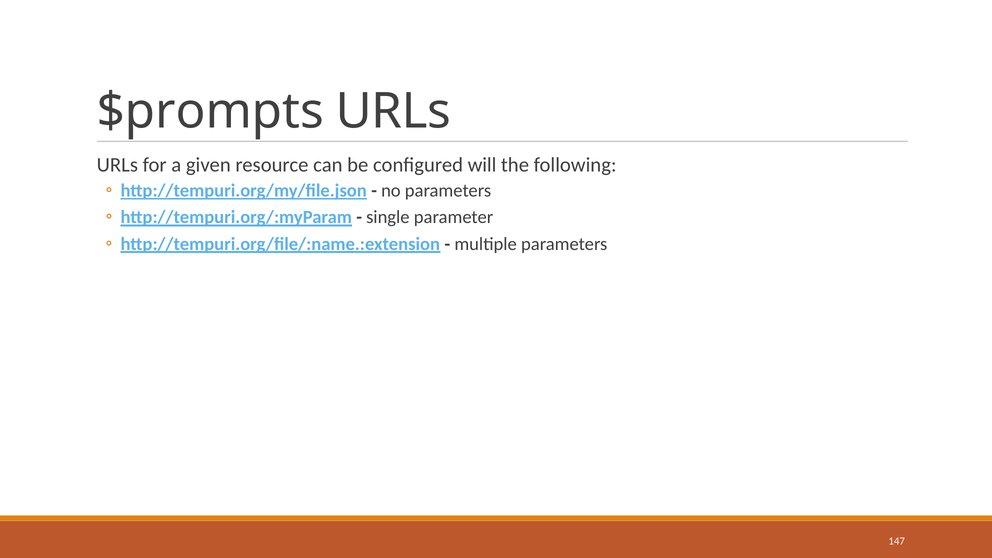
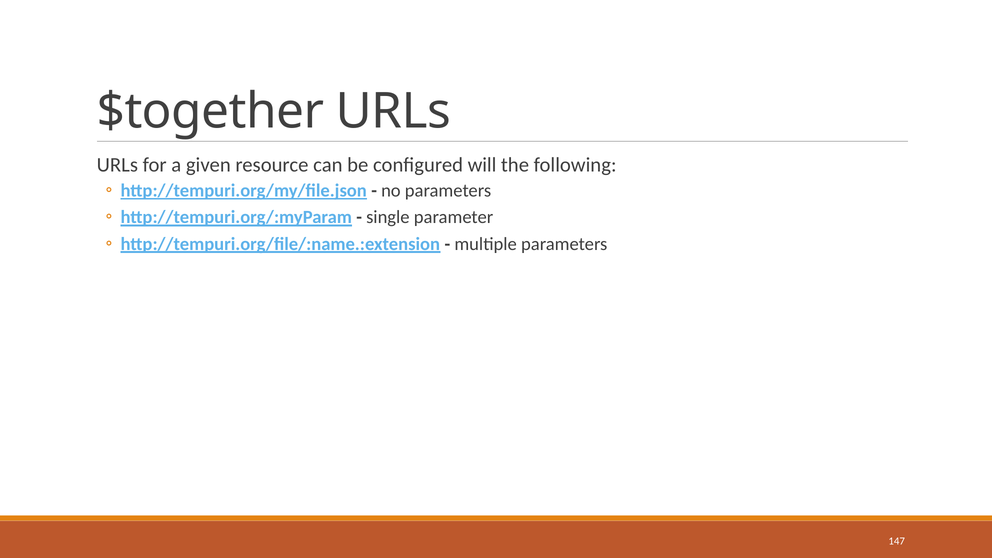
$prompts: $prompts -> $together
